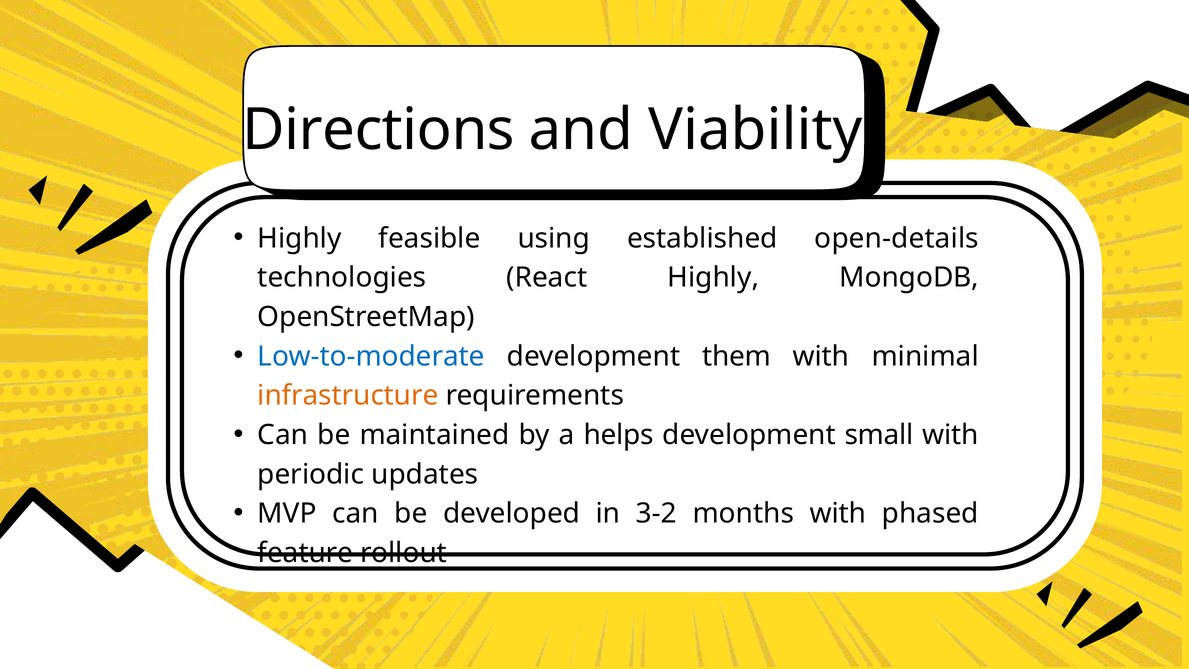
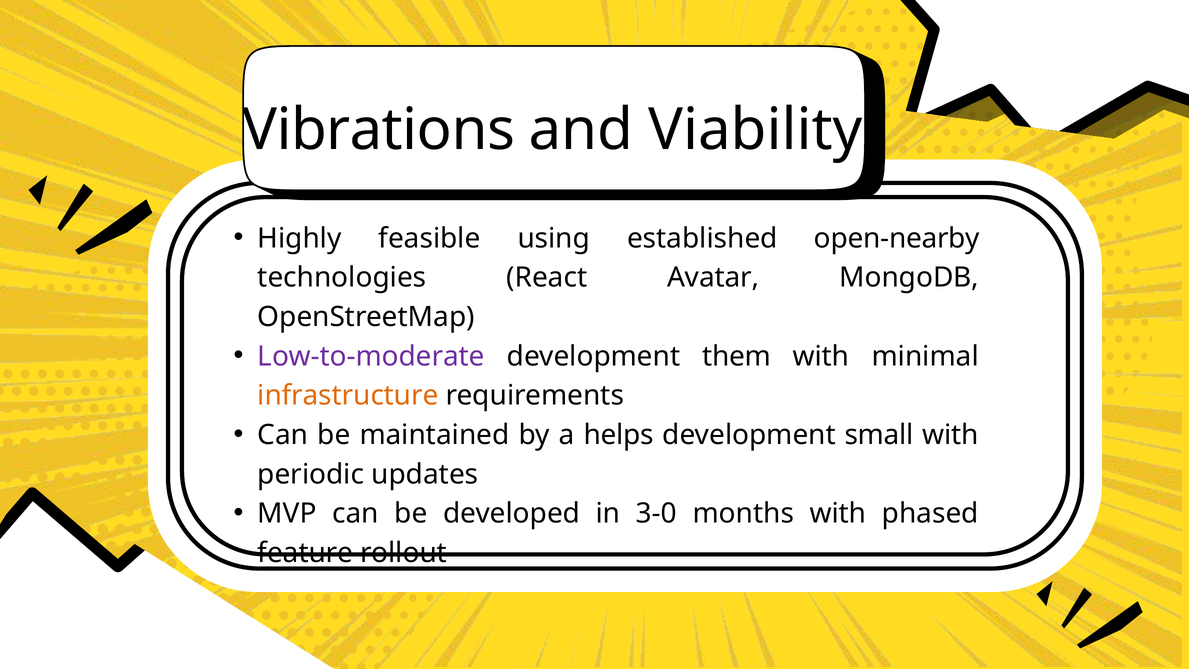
Directions: Directions -> Vibrations
open-details: open-details -> open-nearby
React Highly: Highly -> Avatar
Low-to-moderate colour: blue -> purple
3-2: 3-2 -> 3-0
